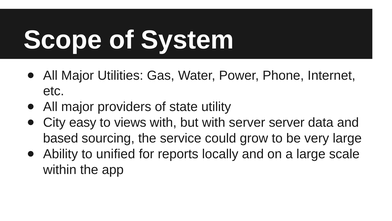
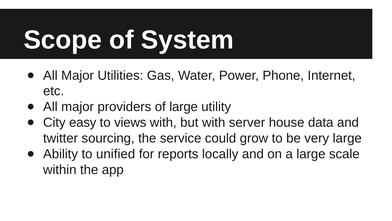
of state: state -> large
server server: server -> house
based: based -> twitter
